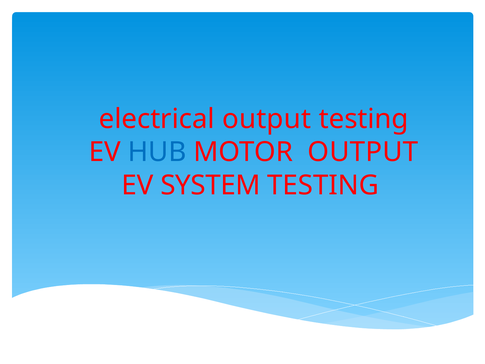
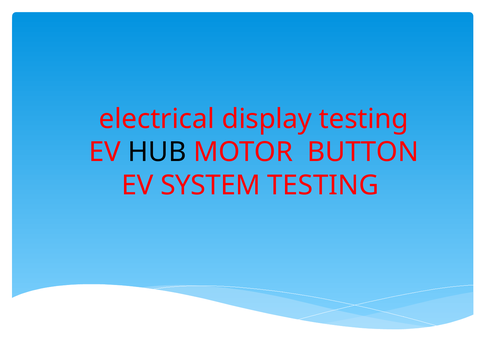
electrical output: output -> display
HUB colour: blue -> black
MOTOR OUTPUT: OUTPUT -> BUTTON
